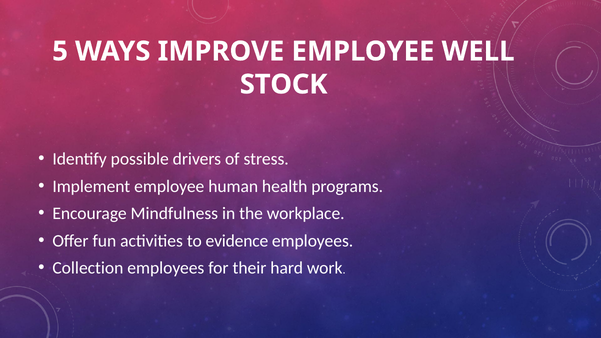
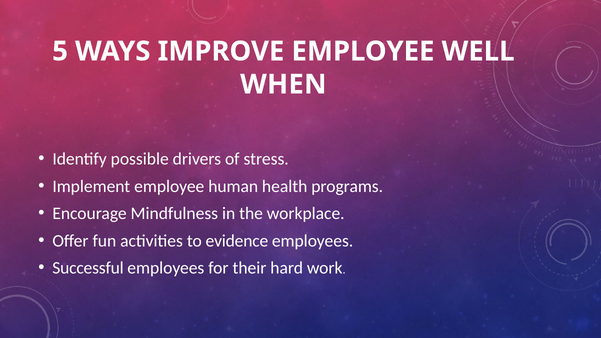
STOCK: STOCK -> WHEN
Collection: Collection -> Successful
